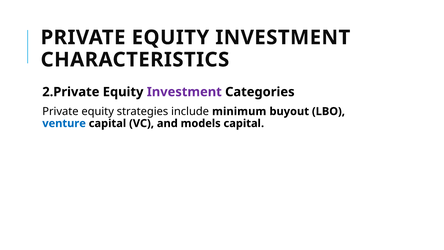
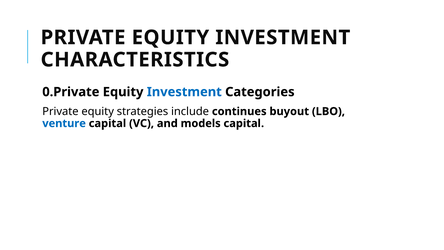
2.Private: 2.Private -> 0.Private
Investment at (184, 92) colour: purple -> blue
minimum: minimum -> continues
